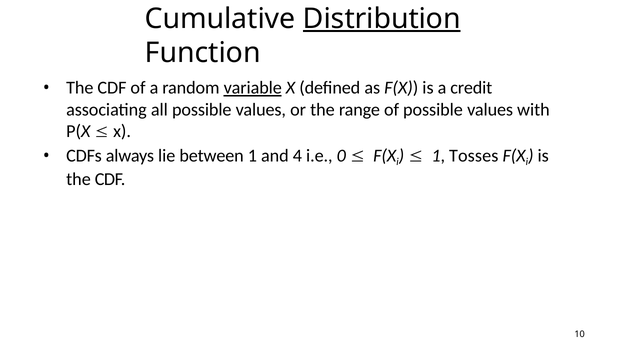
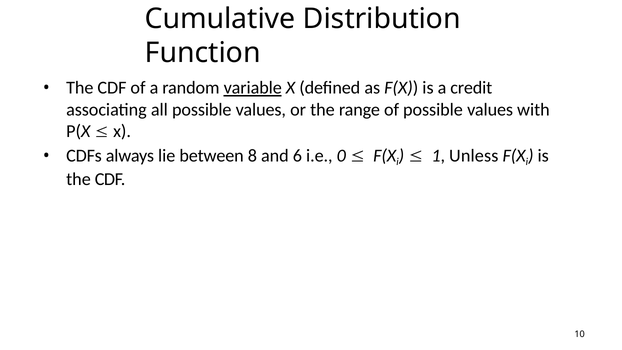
Distribution underline: present -> none
between 1: 1 -> 8
4: 4 -> 6
Tosses: Tosses -> Unless
